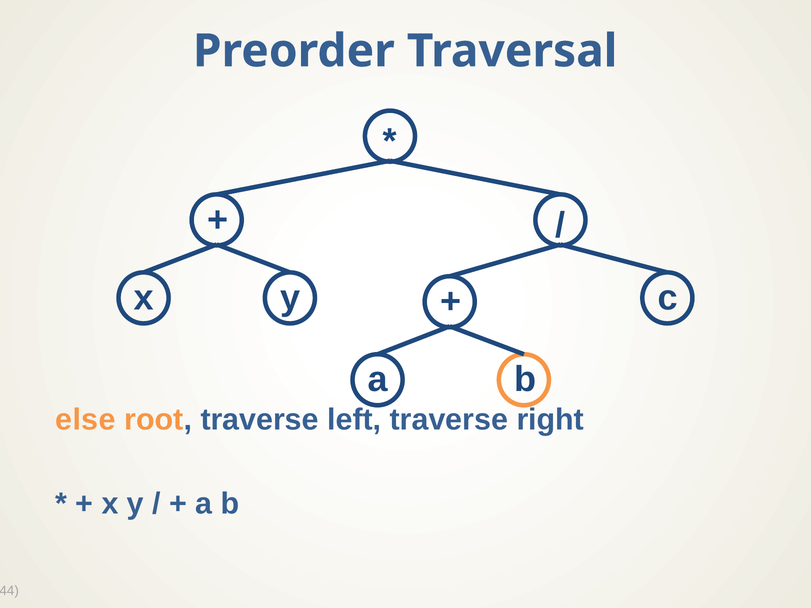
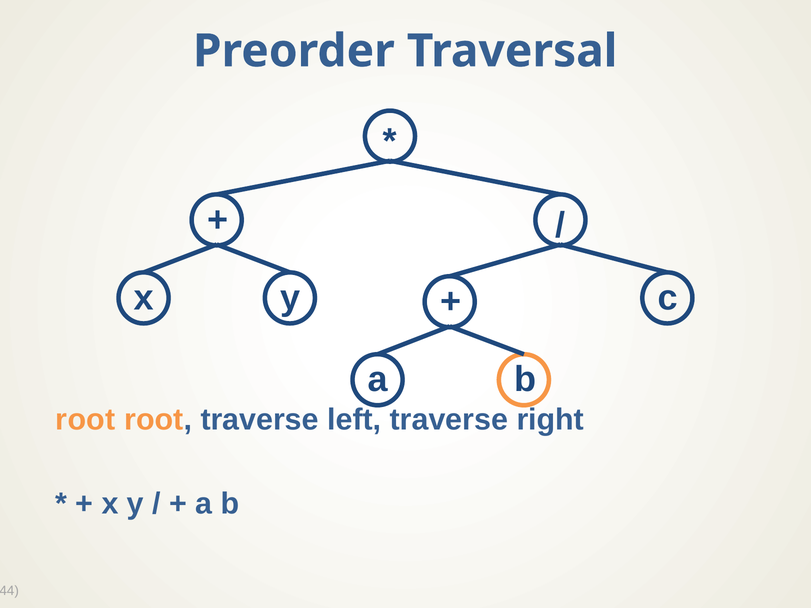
else at (85, 420): else -> root
